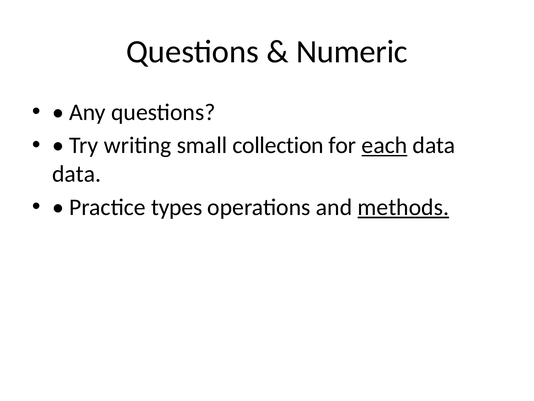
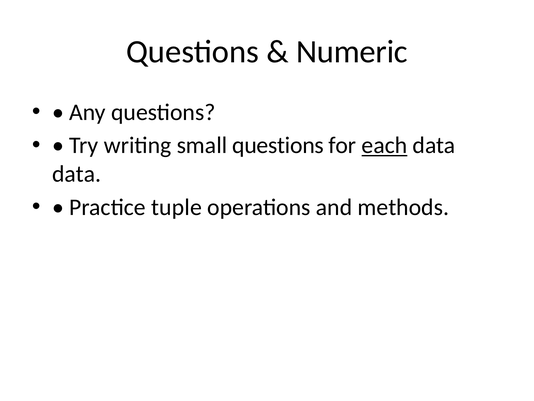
small collection: collection -> questions
types: types -> tuple
methods underline: present -> none
